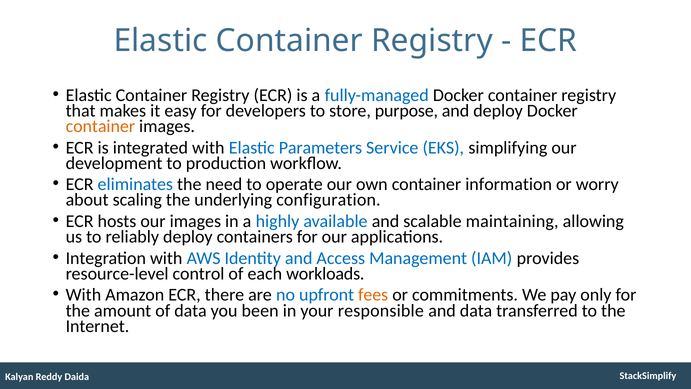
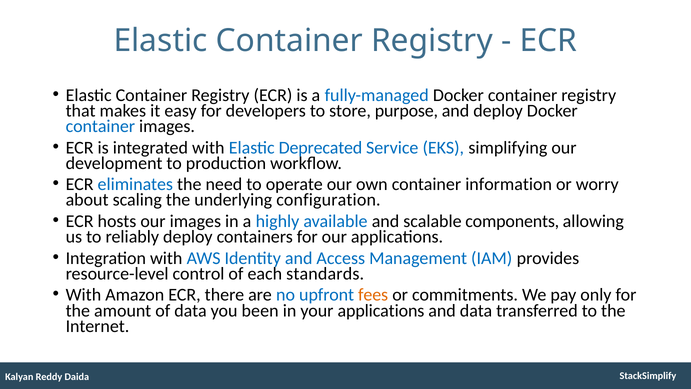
container at (100, 126) colour: orange -> blue
Parameters: Parameters -> Deprecated
maintaining: maintaining -> components
workloads: workloads -> standards
your responsible: responsible -> applications
